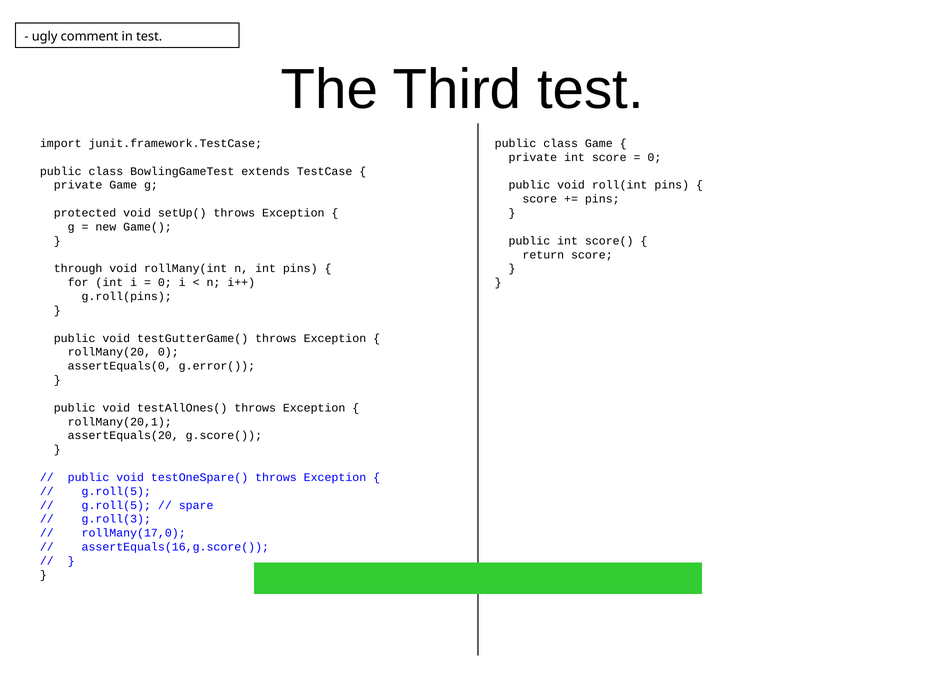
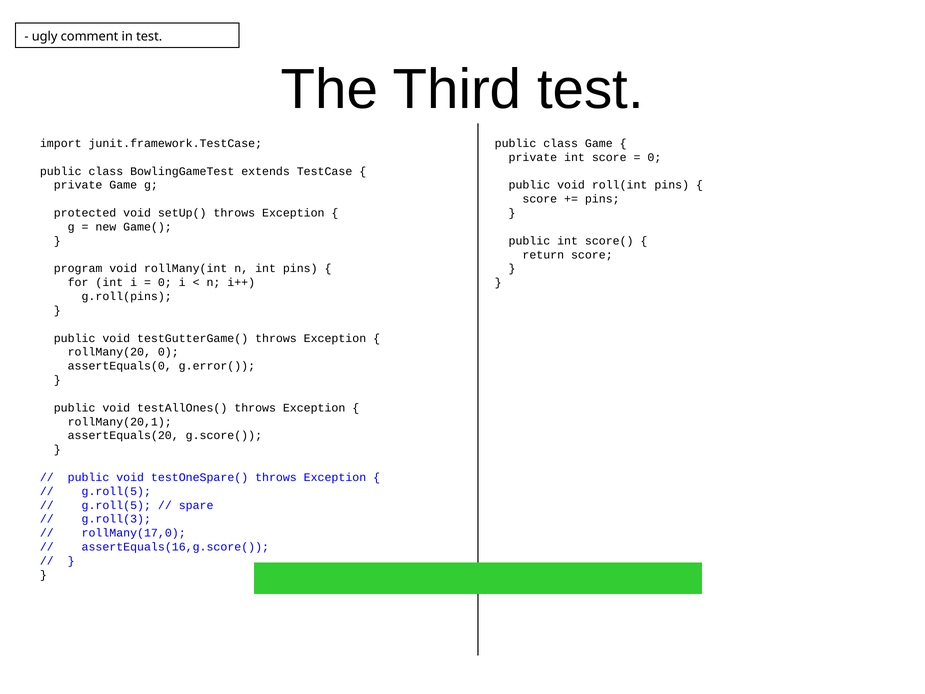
through: through -> program
